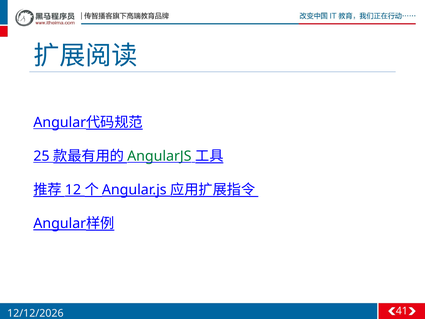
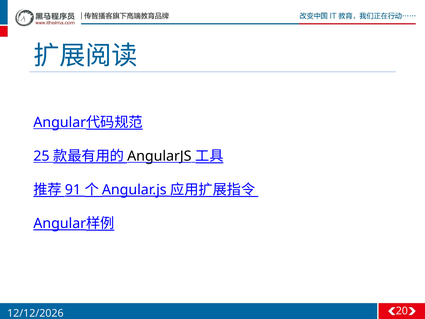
AngularJS colour: green -> black
12: 12 -> 91
41: 41 -> 20
